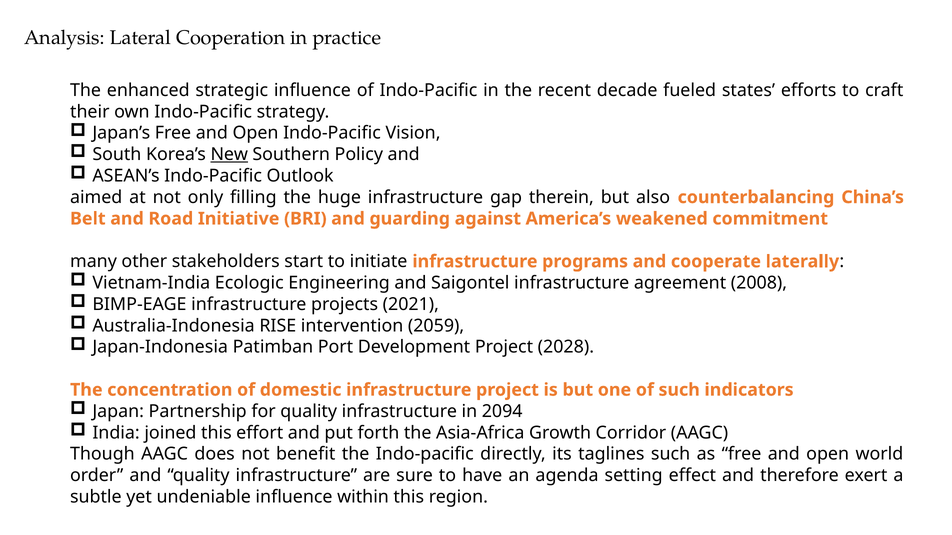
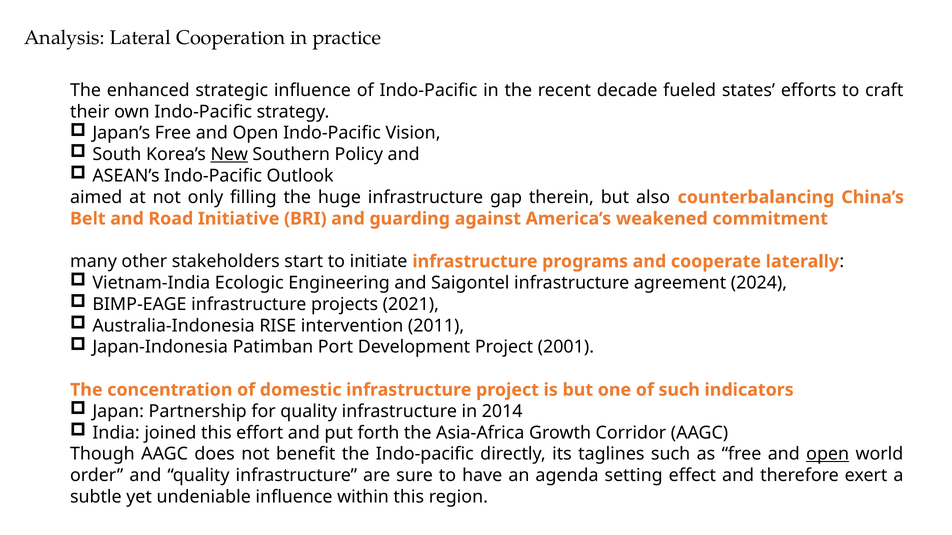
2008: 2008 -> 2024
2059: 2059 -> 2011
2028: 2028 -> 2001
2094: 2094 -> 2014
open at (828, 454) underline: none -> present
